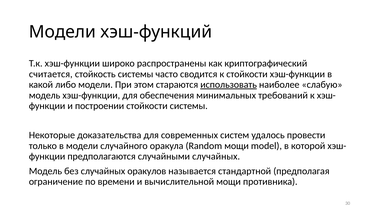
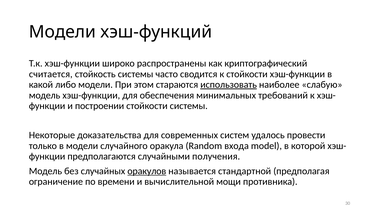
Random мощи: мощи -> входа
случайными случайных: случайных -> получения
оракулов underline: none -> present
